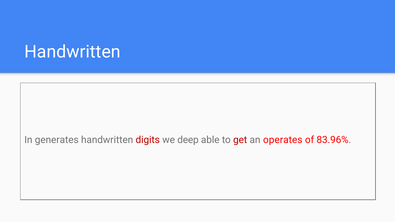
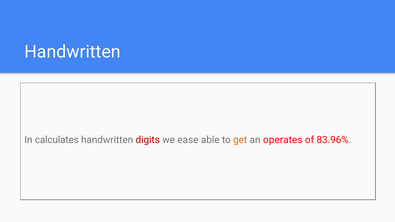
generates: generates -> calculates
deep: deep -> ease
get colour: red -> orange
